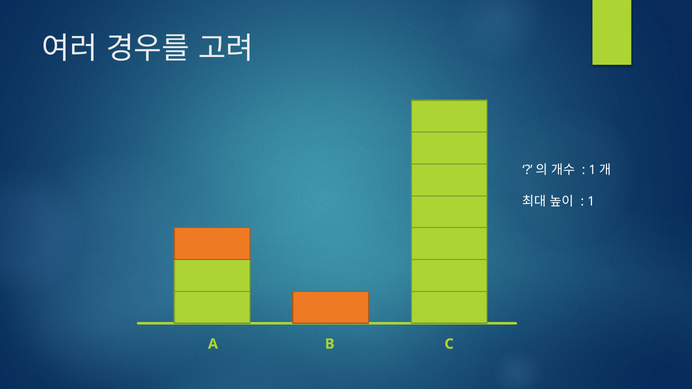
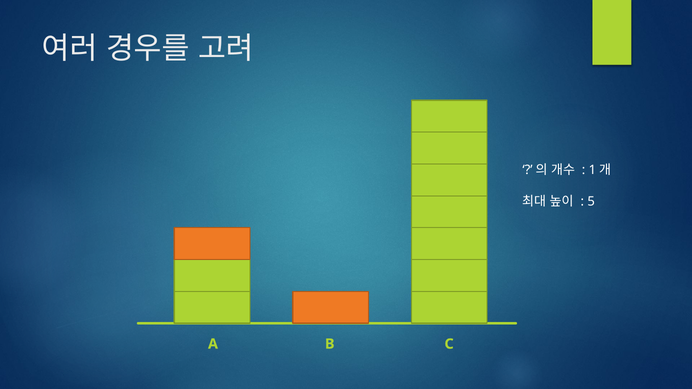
1: 1 -> 5
